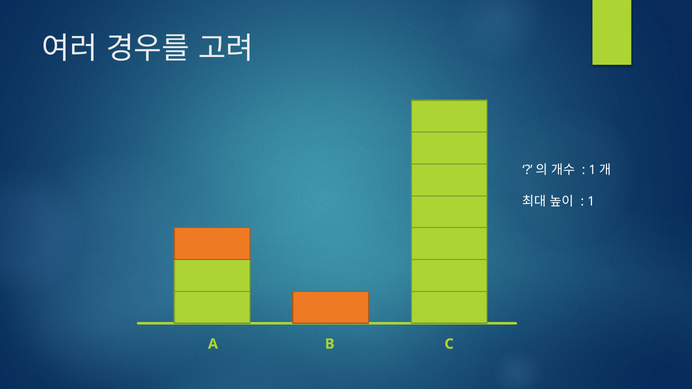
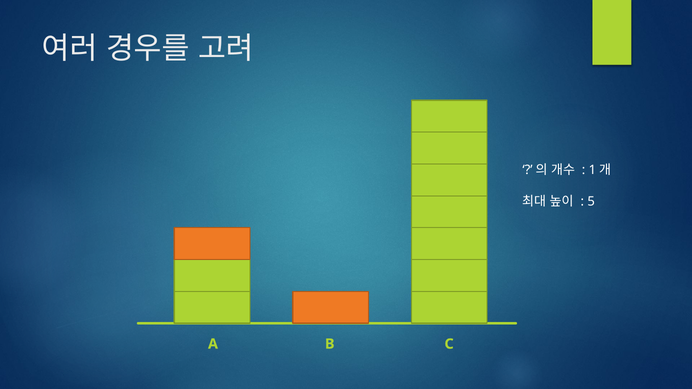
1: 1 -> 5
